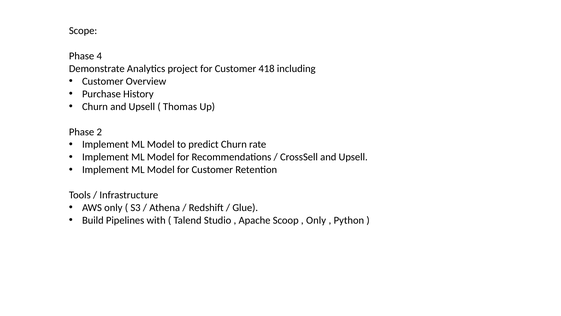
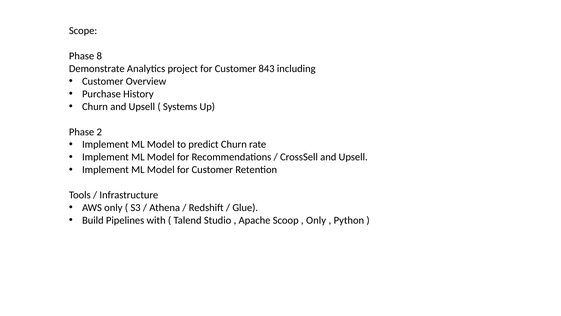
4: 4 -> 8
418: 418 -> 843
Thomas: Thomas -> Systems
